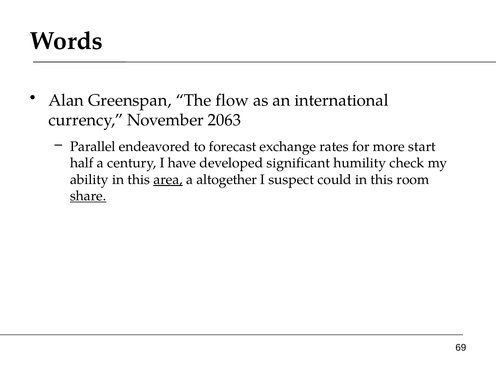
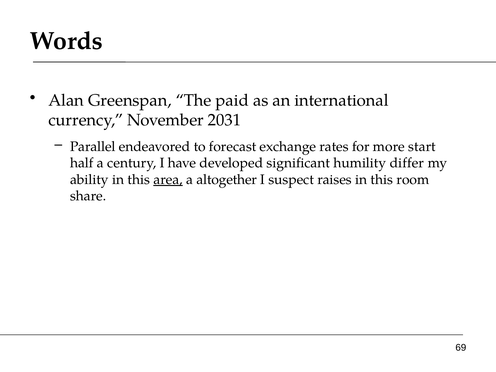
flow: flow -> paid
2063: 2063 -> 2031
check: check -> differ
could: could -> raises
share underline: present -> none
